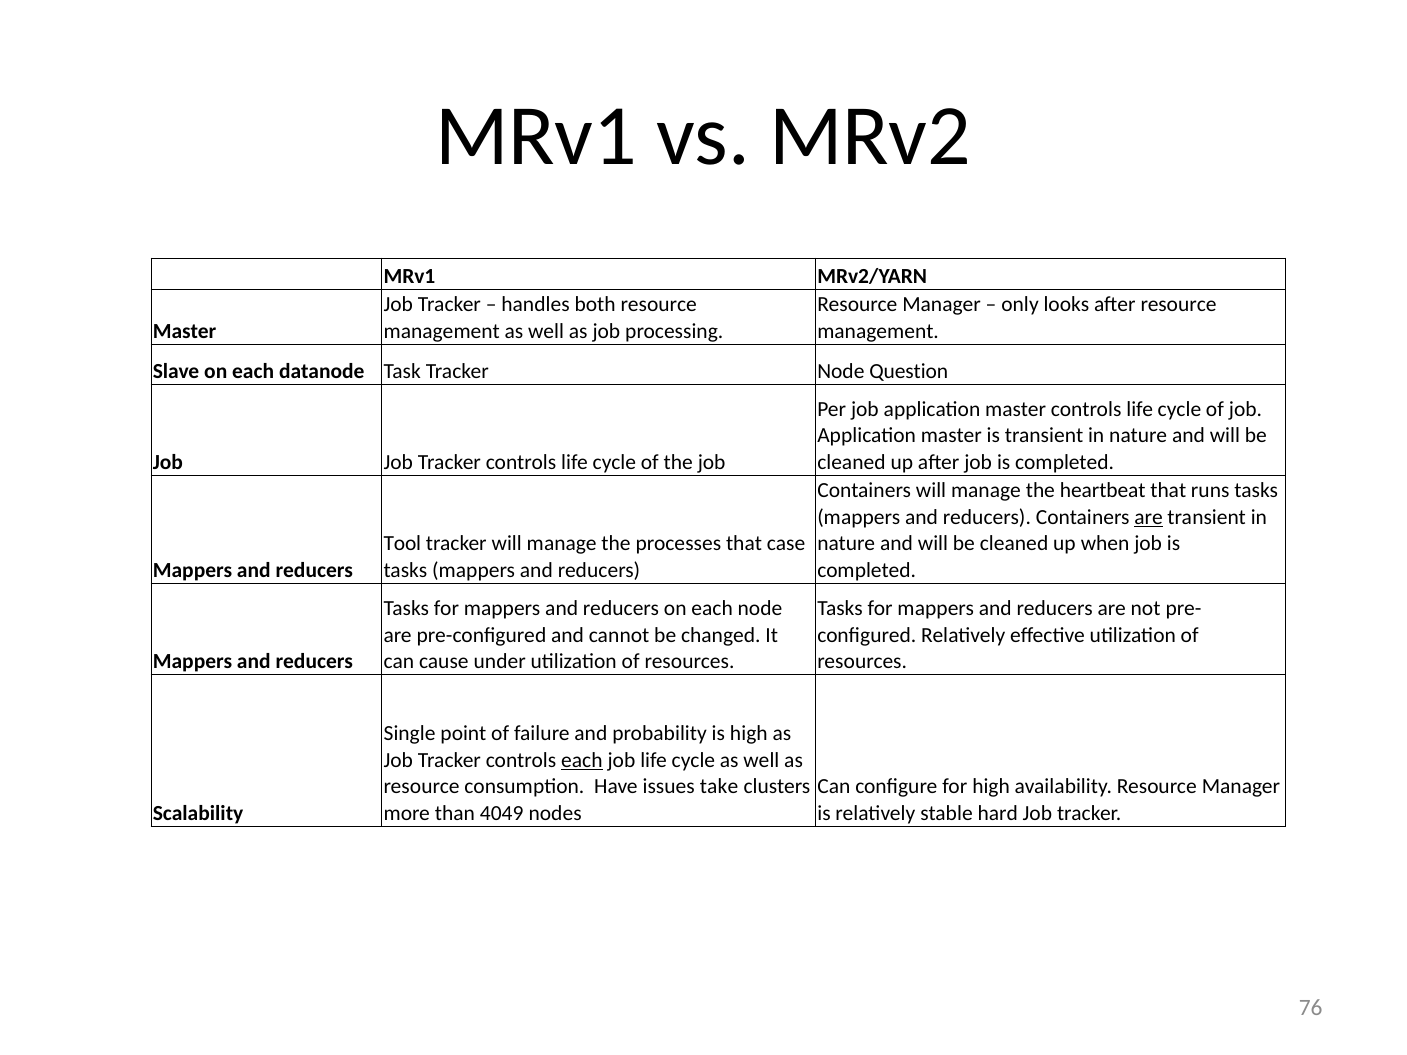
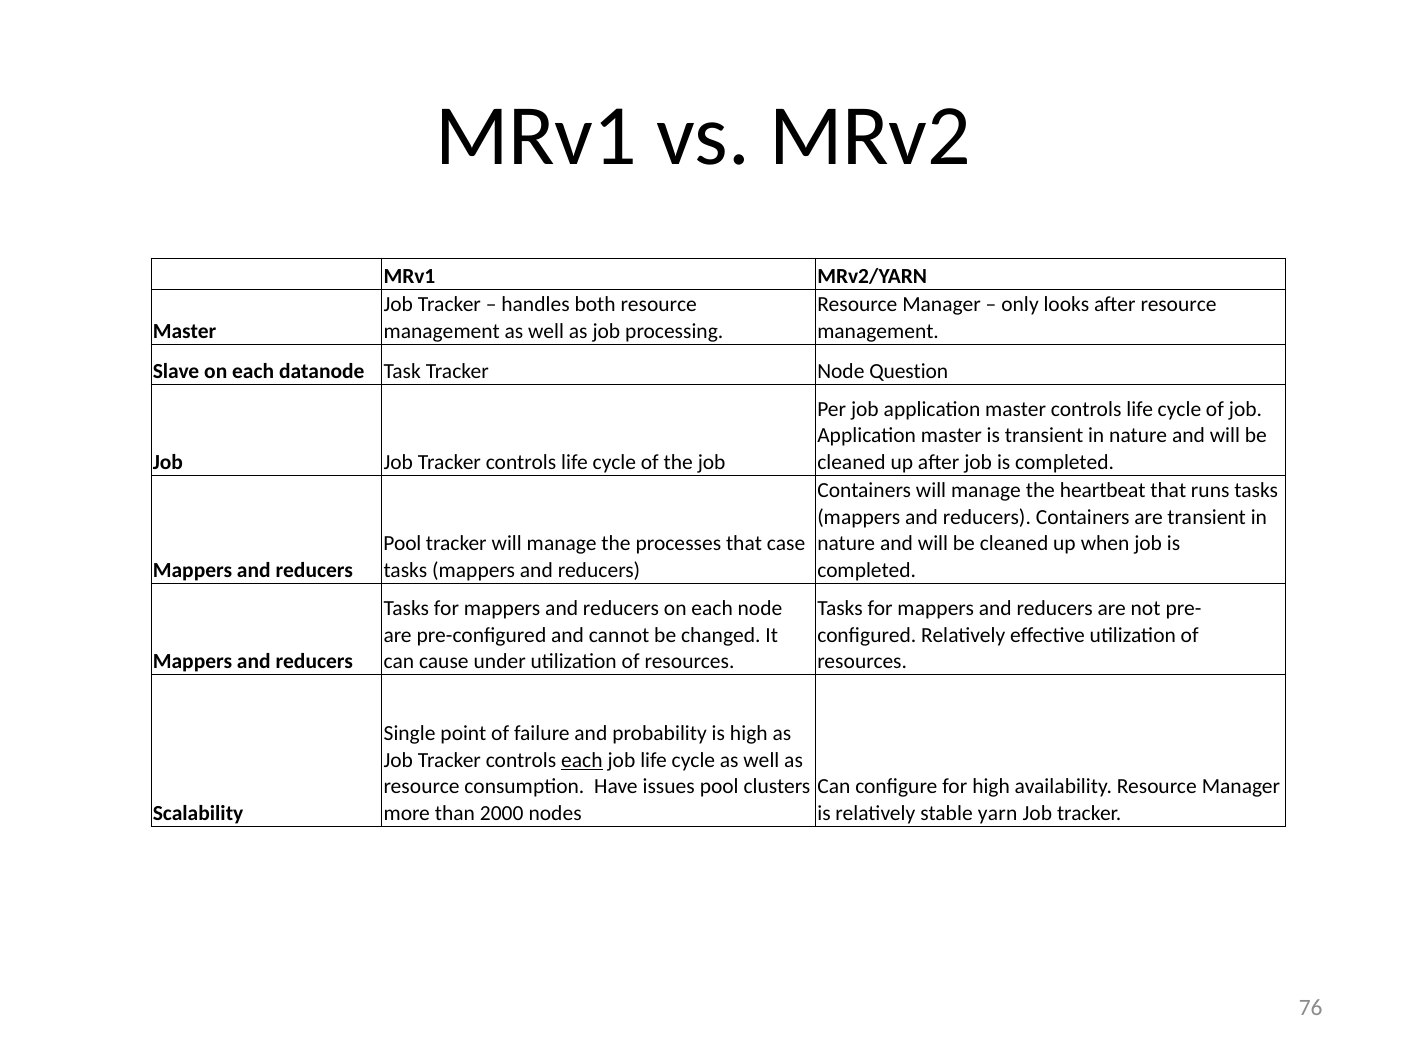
are at (1149, 517) underline: present -> none
Tool at (402, 544): Tool -> Pool
issues take: take -> pool
4049: 4049 -> 2000
hard: hard -> yarn
